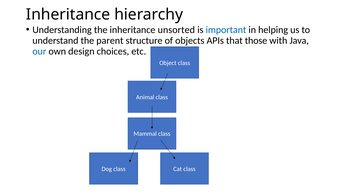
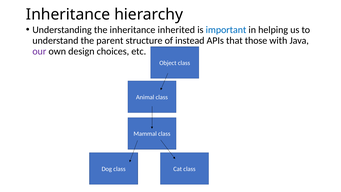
unsorted: unsorted -> inherited
objects: objects -> instead
our colour: blue -> purple
